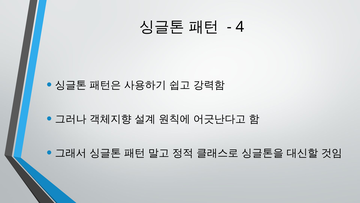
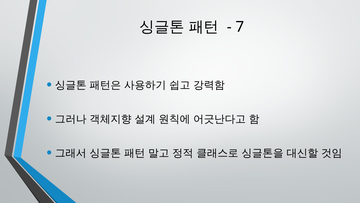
4: 4 -> 7
